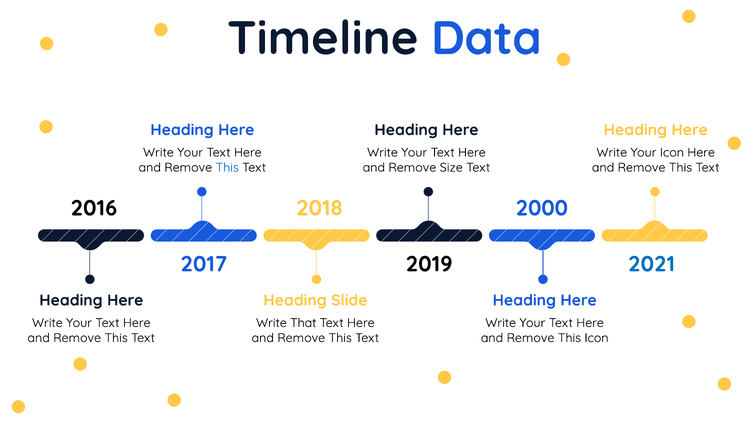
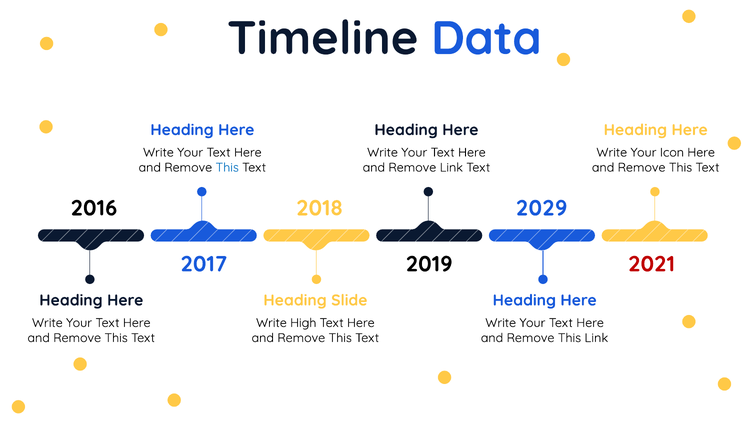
Remove Size: Size -> Link
2000: 2000 -> 2029
2021 colour: blue -> red
That: That -> High
This Icon: Icon -> Link
